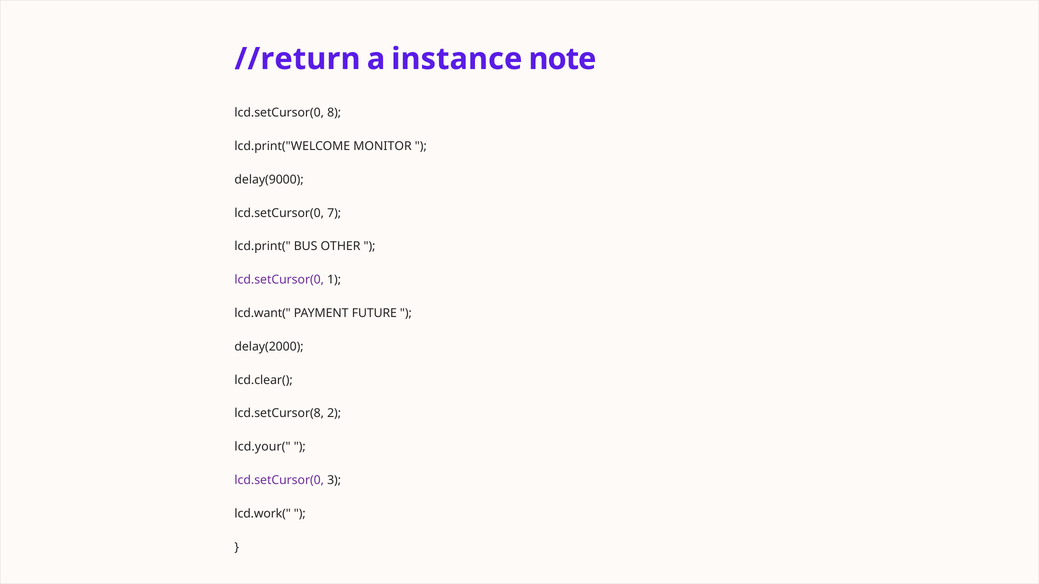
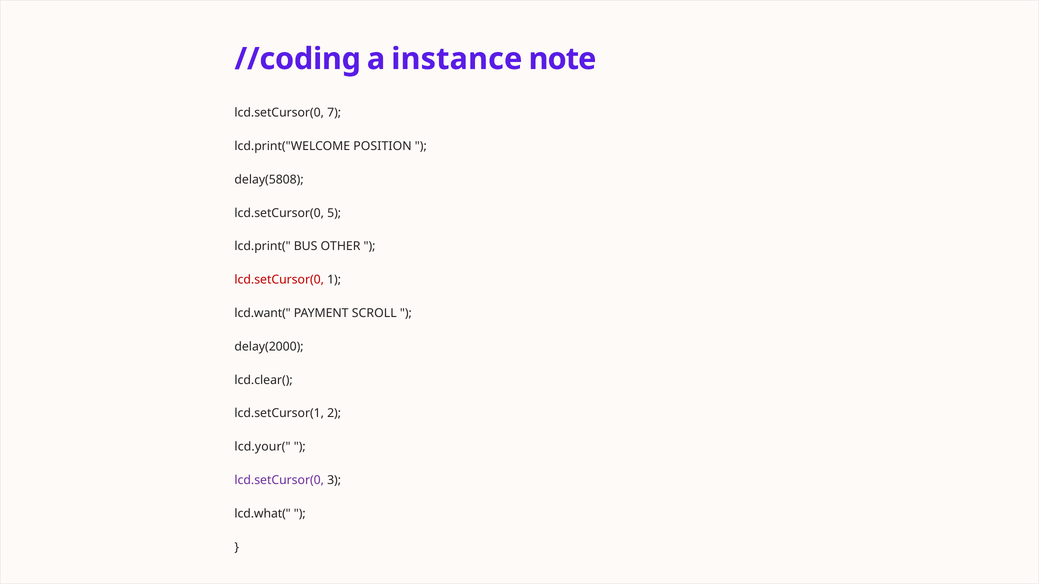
//return: //return -> //coding
8: 8 -> 7
MONITOR: MONITOR -> POSITION
delay(9000: delay(9000 -> delay(5808
7: 7 -> 5
lcd.setCursor(0 at (279, 280) colour: purple -> red
FUTURE: FUTURE -> SCROLL
lcd.setCursor(8: lcd.setCursor(8 -> lcd.setCursor(1
lcd.work(: lcd.work( -> lcd.what(
